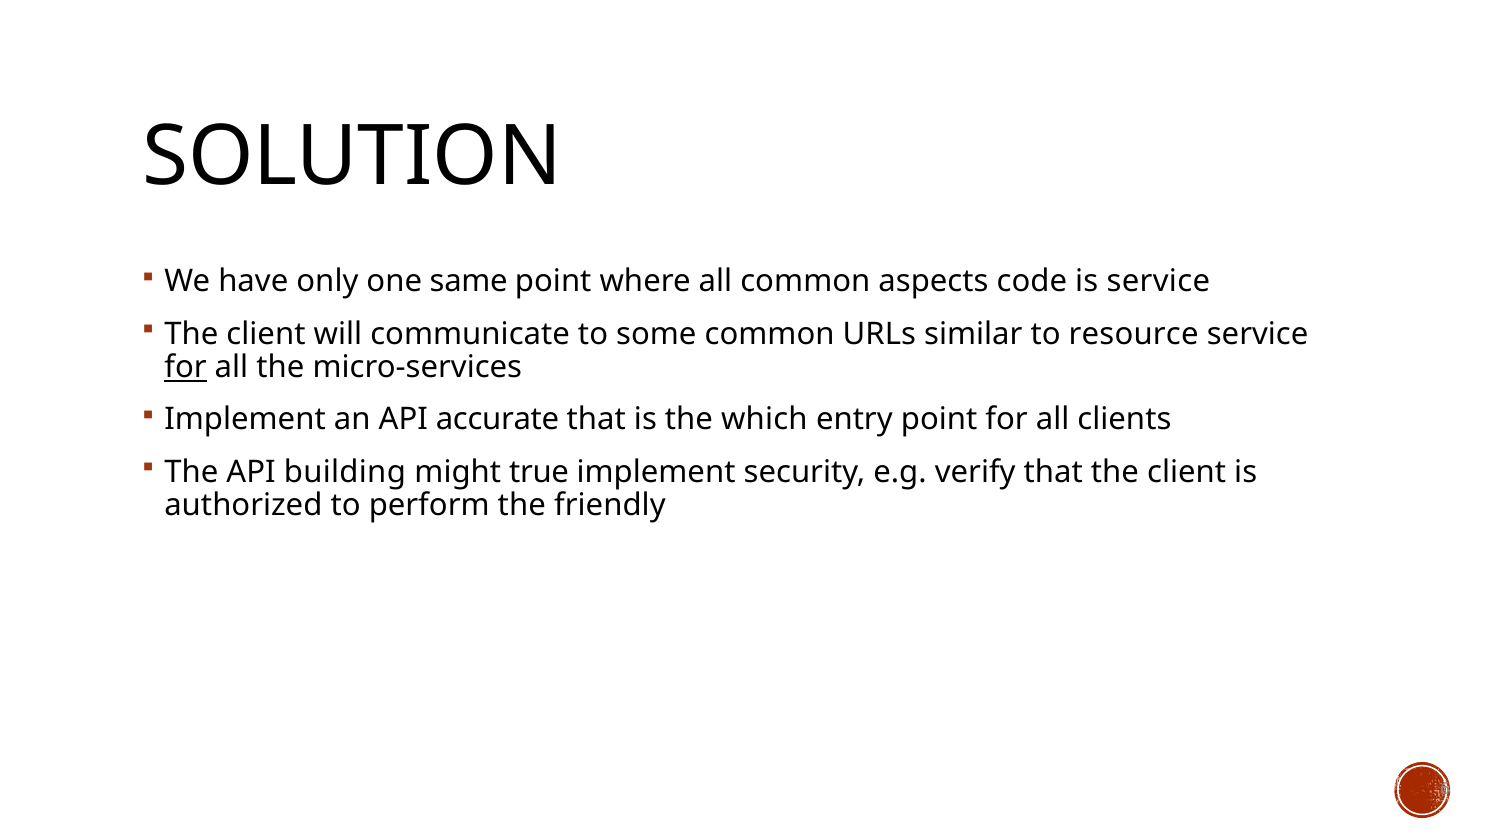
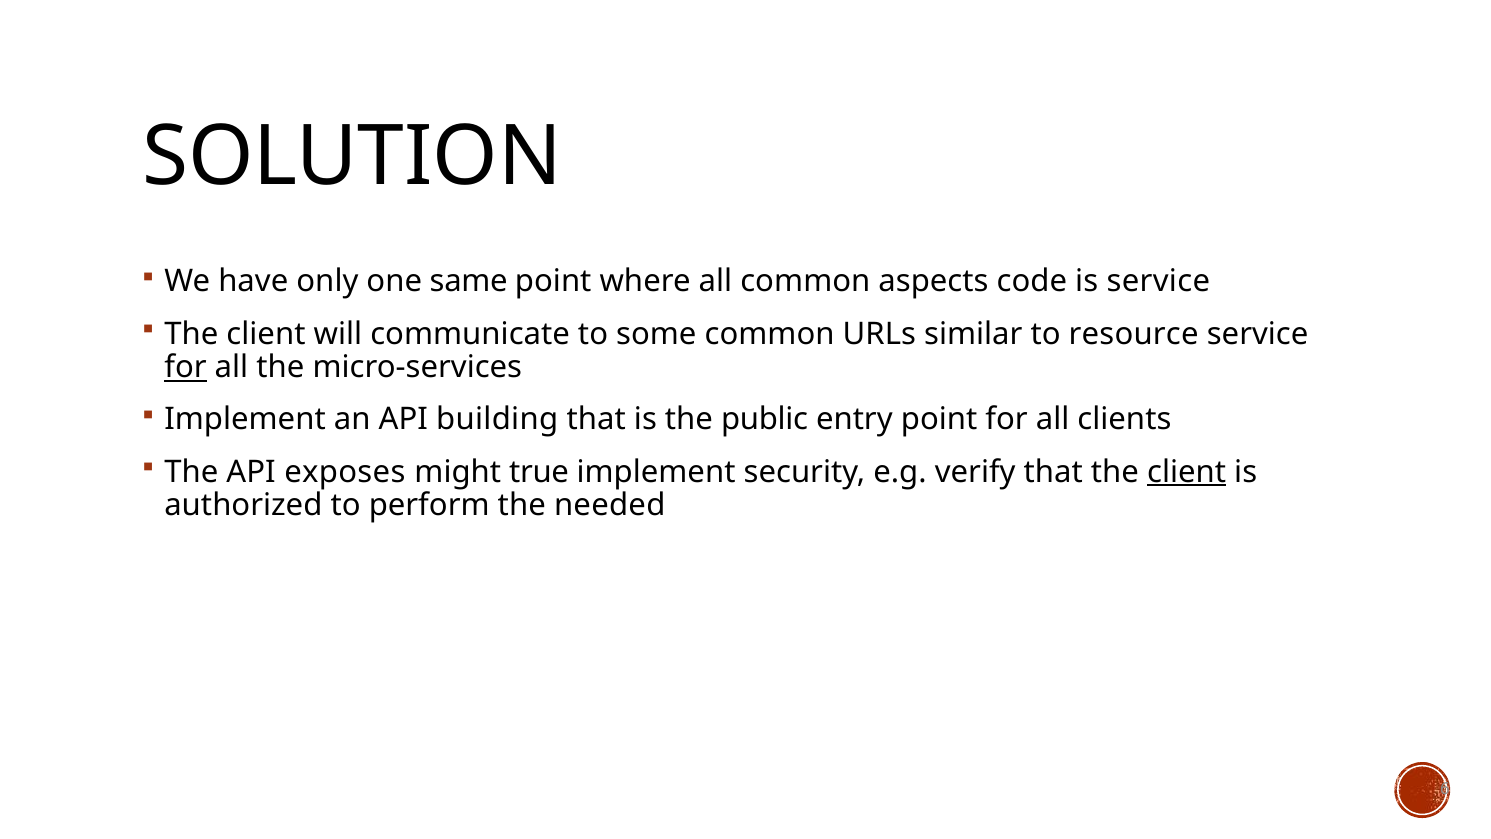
accurate: accurate -> building
which: which -> public
building: building -> exposes
client at (1187, 472) underline: none -> present
friendly: friendly -> needed
